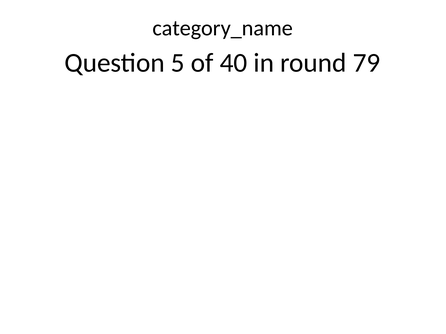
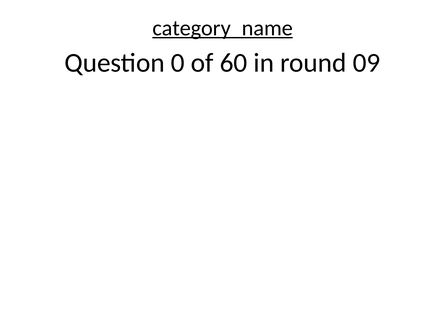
category_name underline: none -> present
5: 5 -> 0
40: 40 -> 60
79: 79 -> 09
